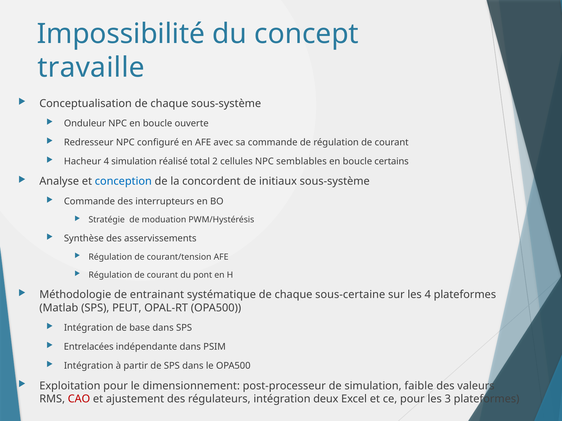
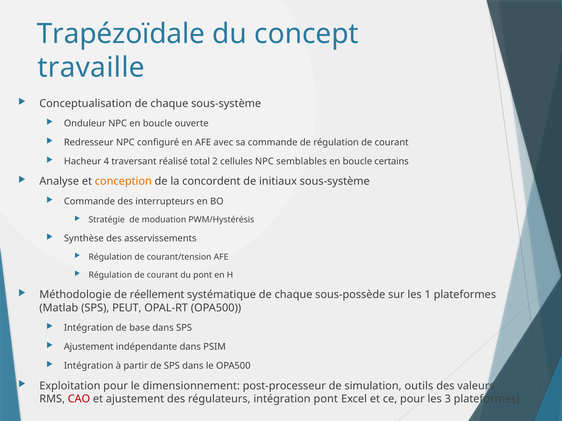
Impossibilité: Impossibilité -> Trapézoïdale
4 simulation: simulation -> traversant
conception colour: blue -> orange
entrainant: entrainant -> réellement
sous-certaine: sous-certaine -> sous-possède
les 4: 4 -> 1
Entrelacées at (89, 347): Entrelacées -> Ajustement
faible: faible -> outils
intégration deux: deux -> pont
